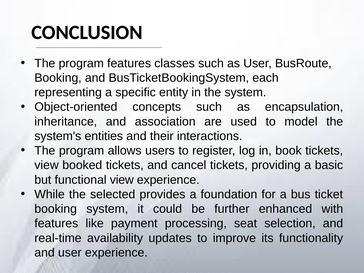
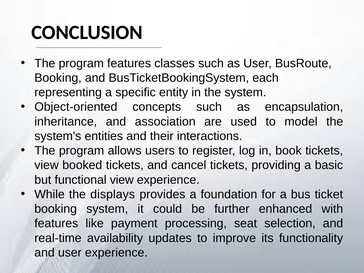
selected: selected -> displays
